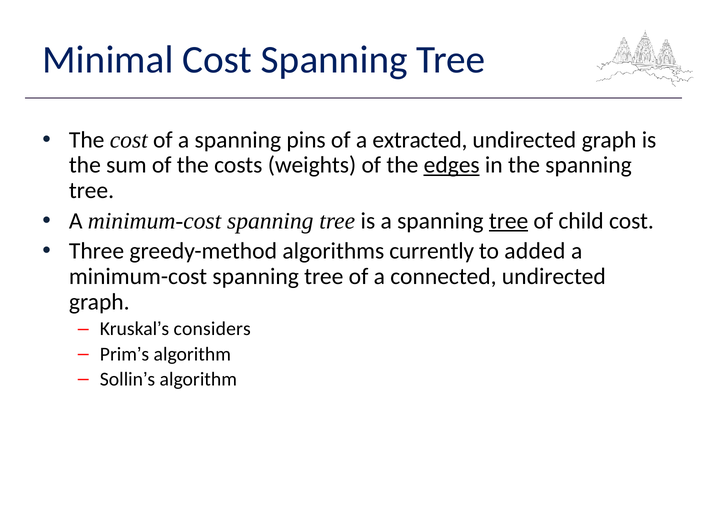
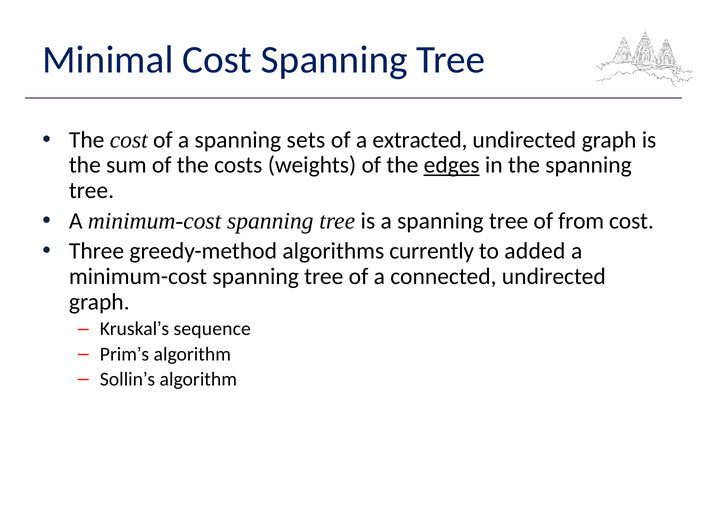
pins: pins -> sets
tree at (509, 221) underline: present -> none
child: child -> from
considers: considers -> sequence
